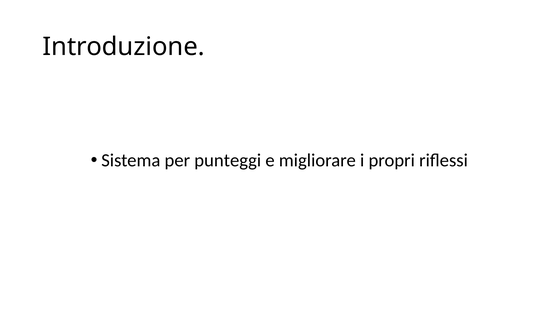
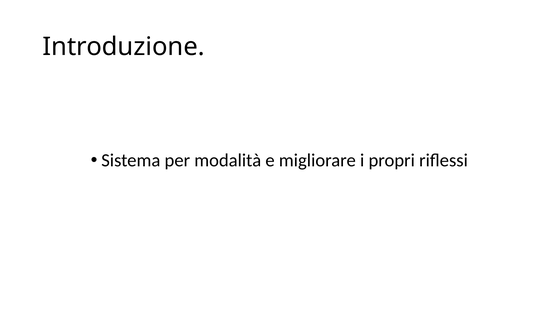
punteggi: punteggi -> modalità
